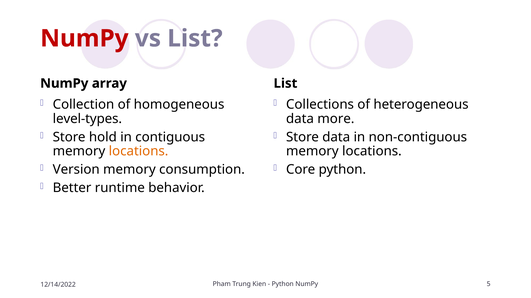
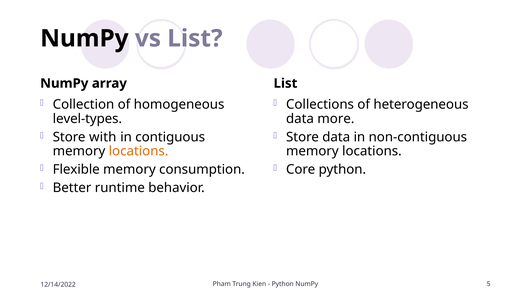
NumPy at (84, 39) colour: red -> black
hold: hold -> with
Version: Version -> Flexible
